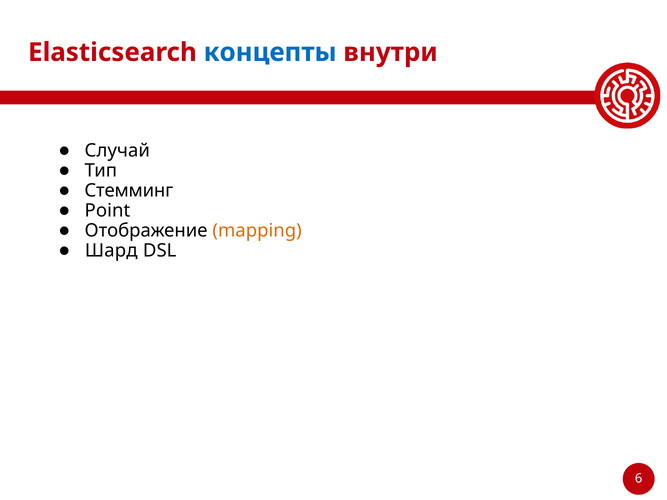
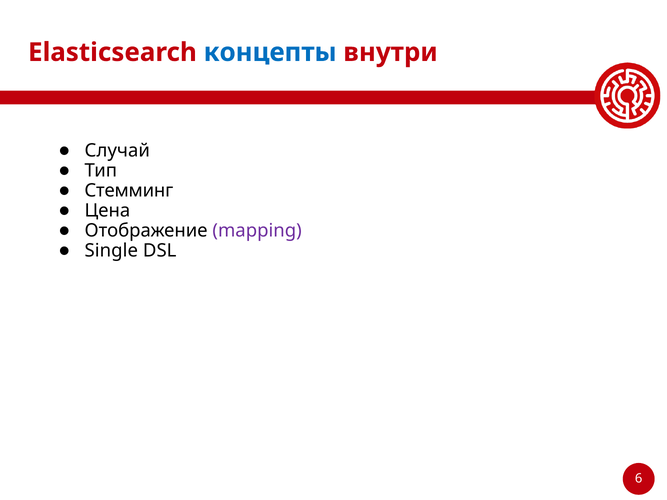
Point: Point -> Цена
mapping colour: orange -> purple
Шард: Шард -> Single
